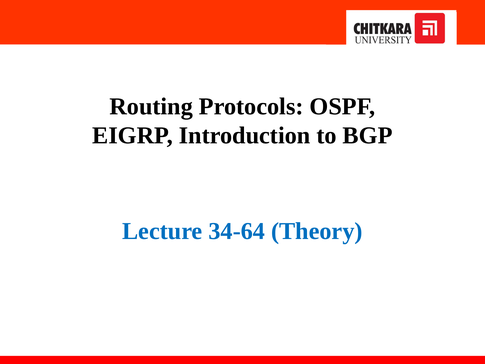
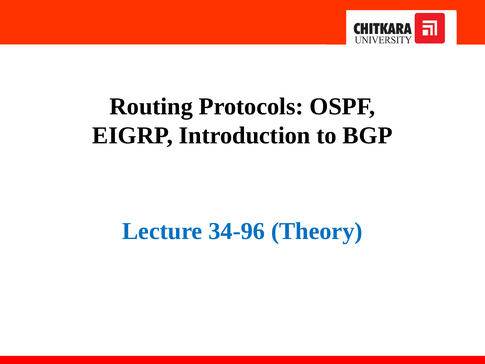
34-64: 34-64 -> 34-96
